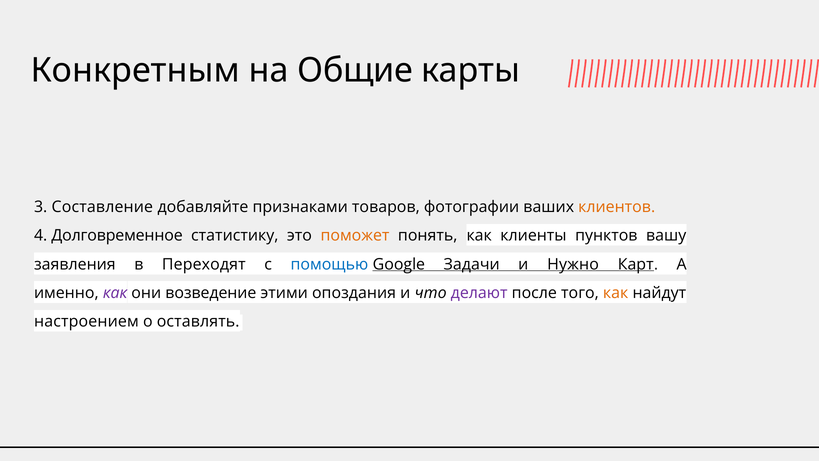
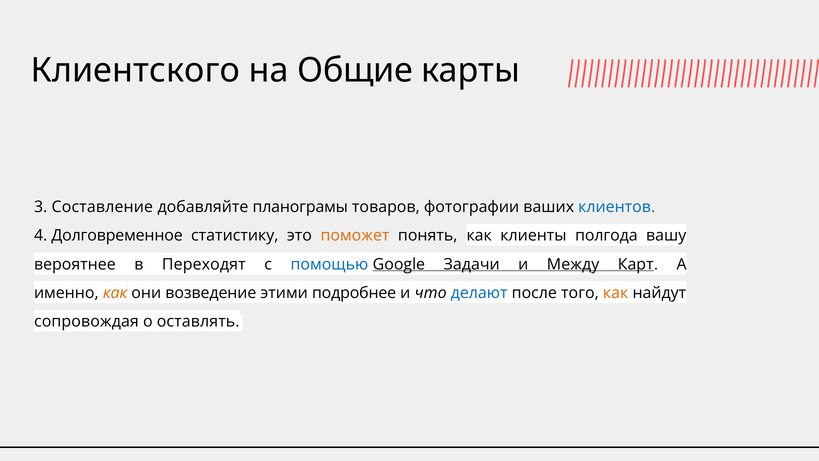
Конкретным: Конкретным -> Клиентского
признаками: признаками -> планограмы
клиентов colour: orange -> blue
пунктов: пунктов -> полгода
заявления: заявления -> вероятнее
Нужно: Нужно -> Между
как at (115, 293) colour: purple -> orange
опоздания: опоздания -> подробнее
делают colour: purple -> blue
настроением: настроением -> сопровождая
